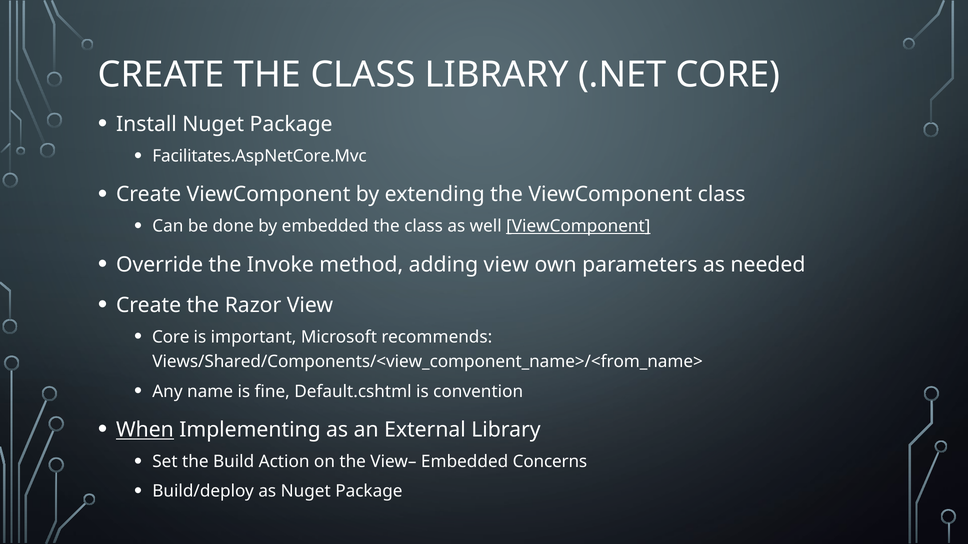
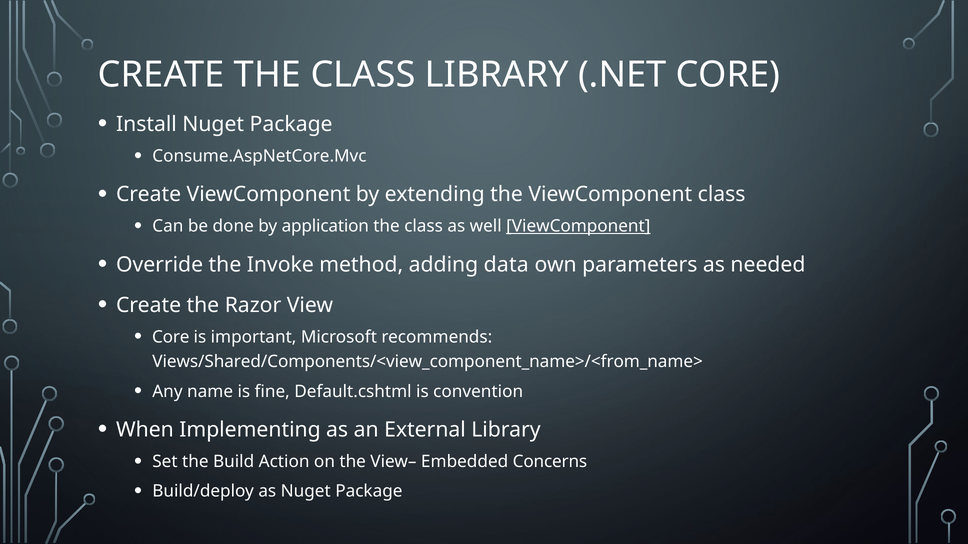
Facilitates.AspNetCore.Mvc: Facilitates.AspNetCore.Mvc -> Consume.AspNetCore.Mvc
by embedded: embedded -> application
adding view: view -> data
When underline: present -> none
